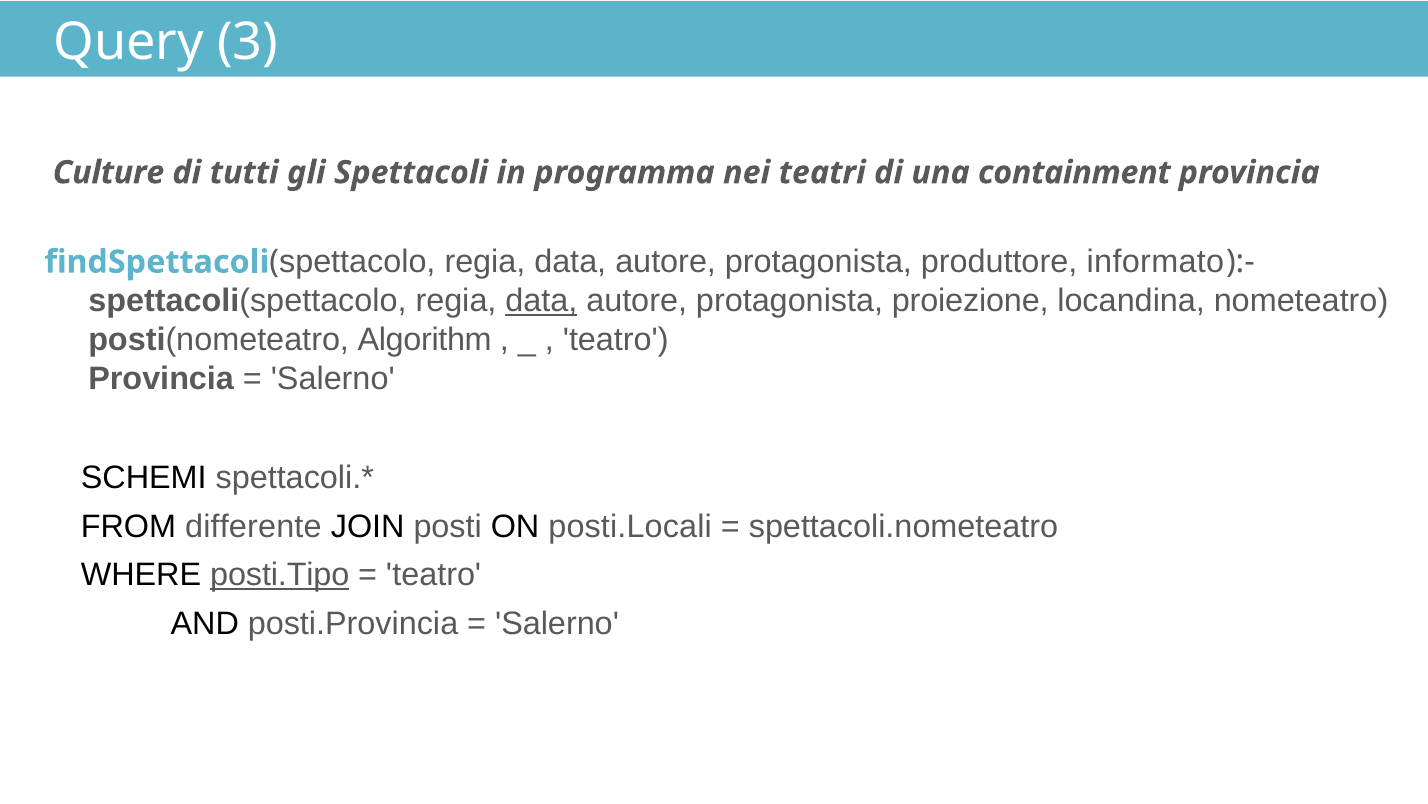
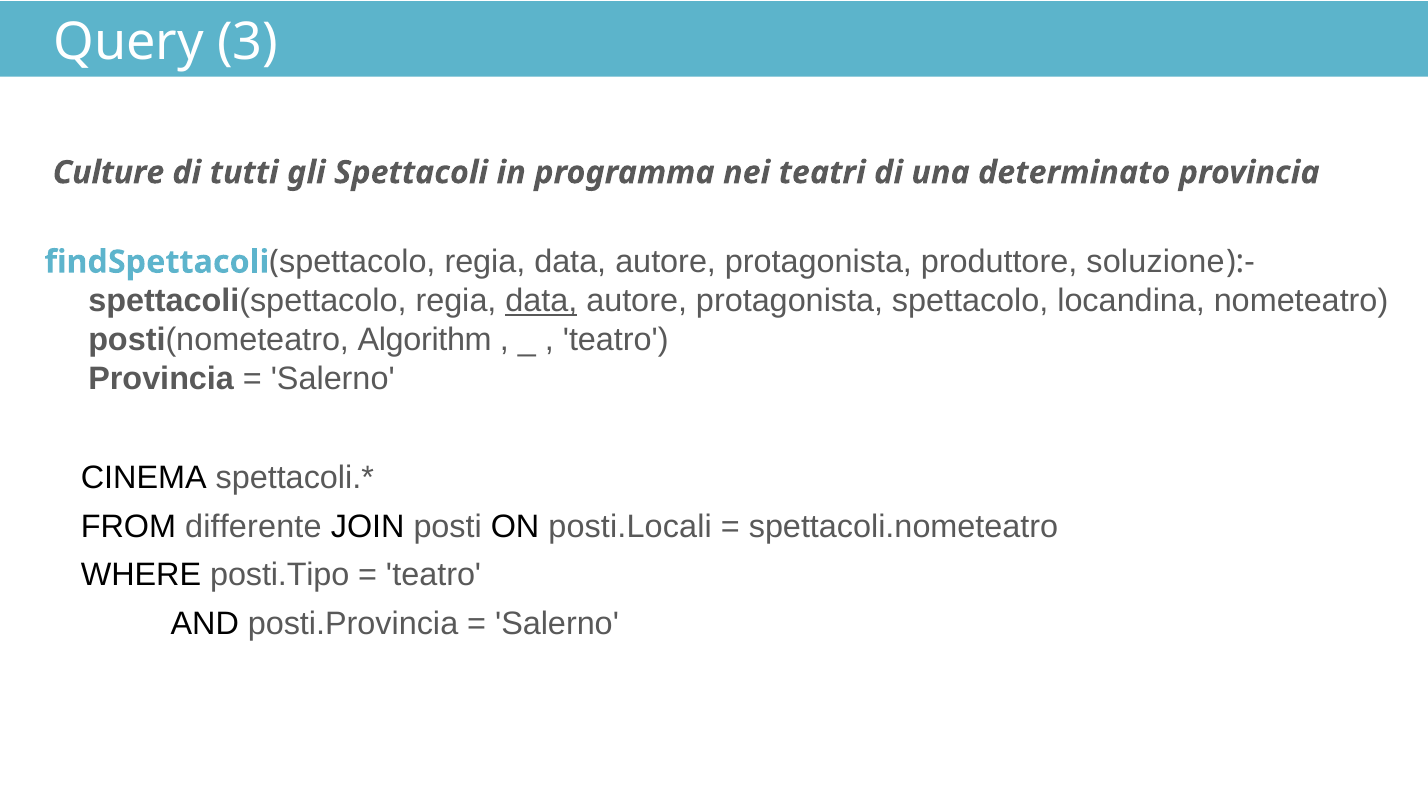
containment: containment -> determinato
informato: informato -> soluzione
protagonista proiezione: proiezione -> spettacolo
SCHEMI: SCHEMI -> CINEMA
posti.Tipo underline: present -> none
